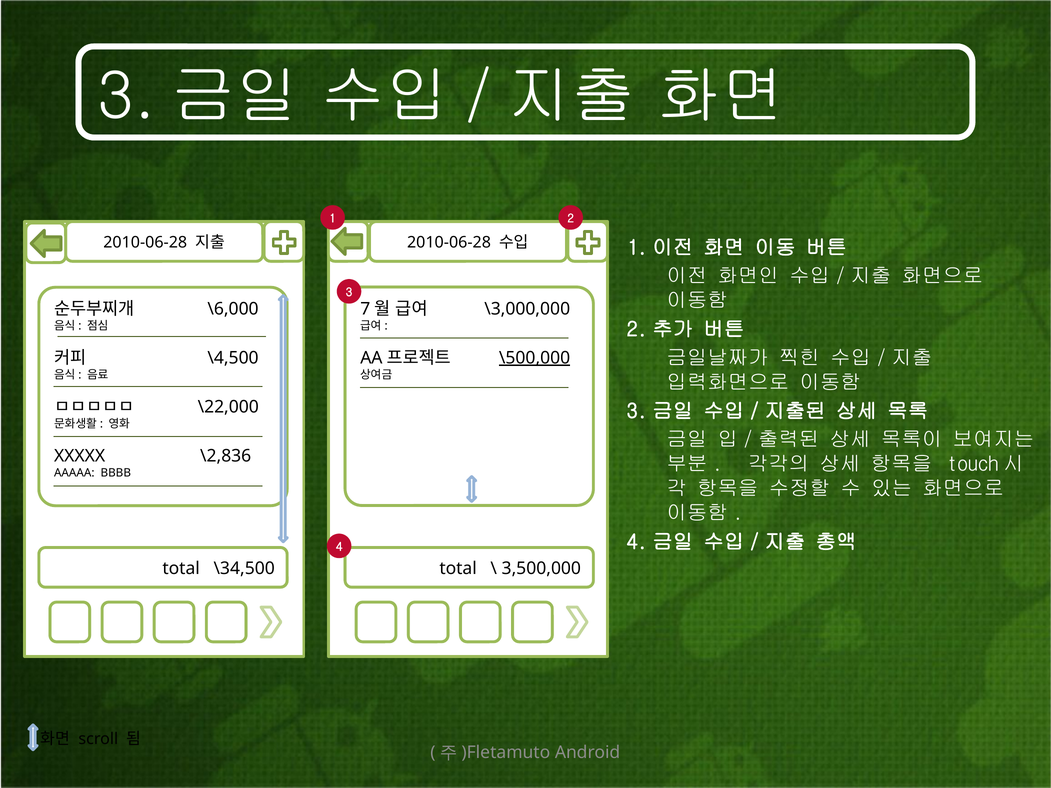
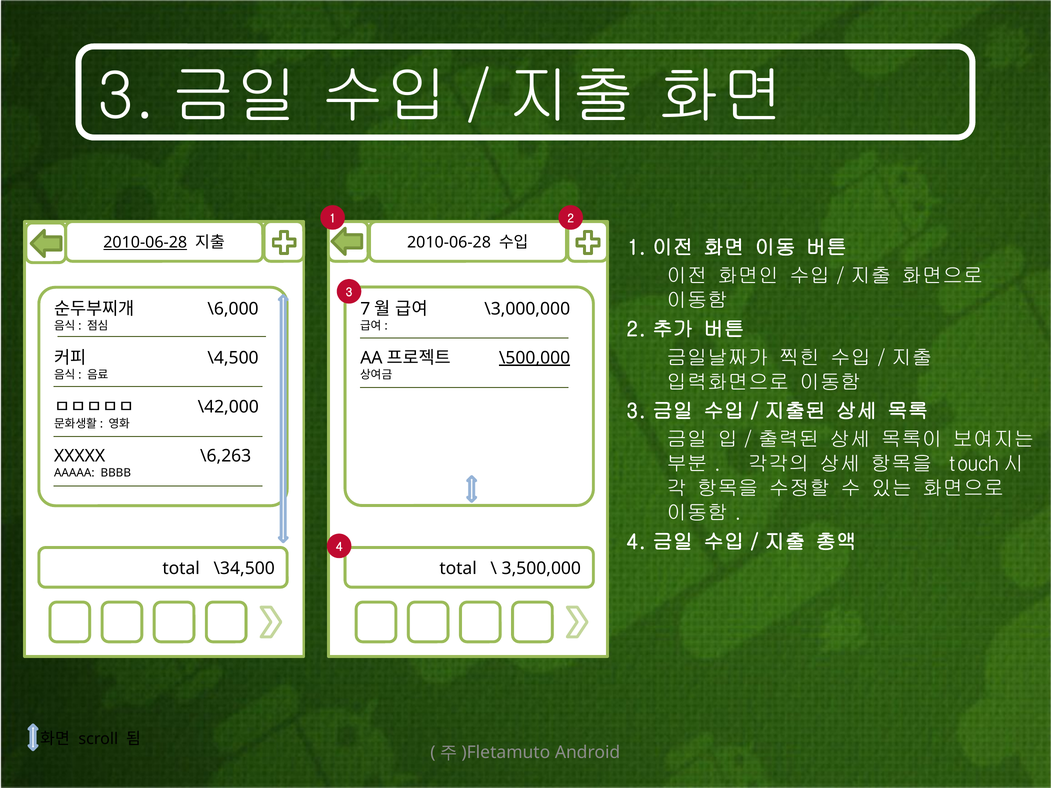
2010-06-28 at (145, 243) underline: none -> present
\22,000: \22,000 -> \42,000
\2,836: \2,836 -> \6,263
